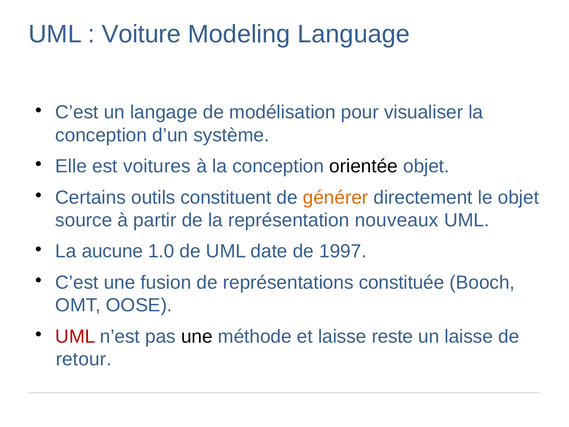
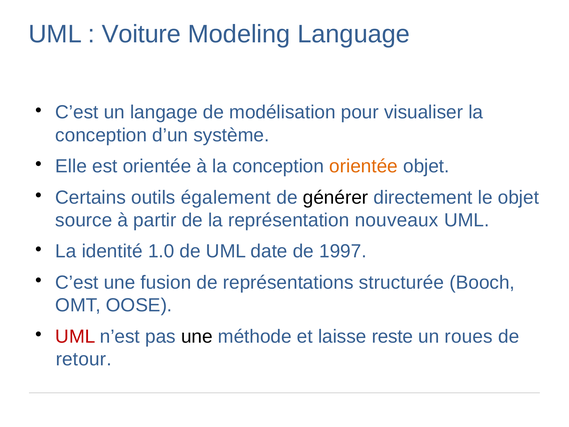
est voitures: voitures -> orientée
orientée at (364, 166) colour: black -> orange
constituent: constituent -> également
générer colour: orange -> black
aucune: aucune -> identité
constituée: constituée -> structurée
un laisse: laisse -> roues
